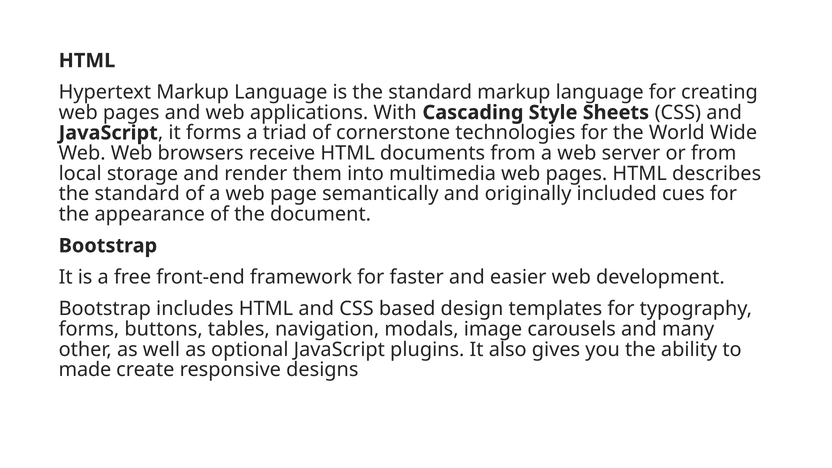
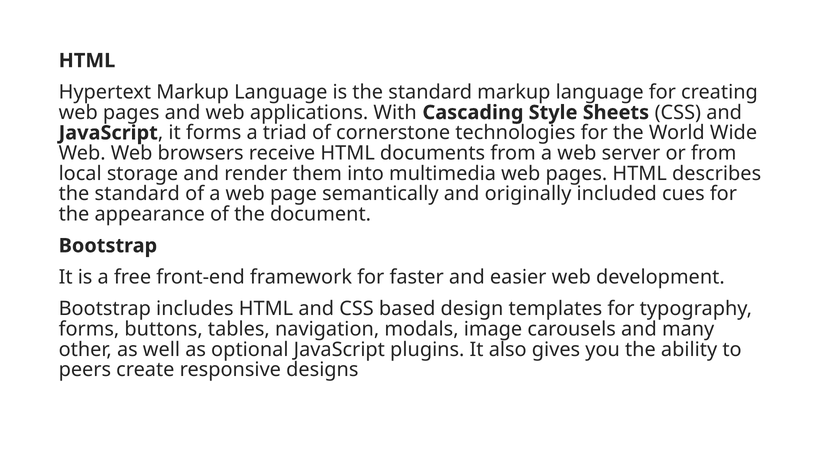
made: made -> peers
